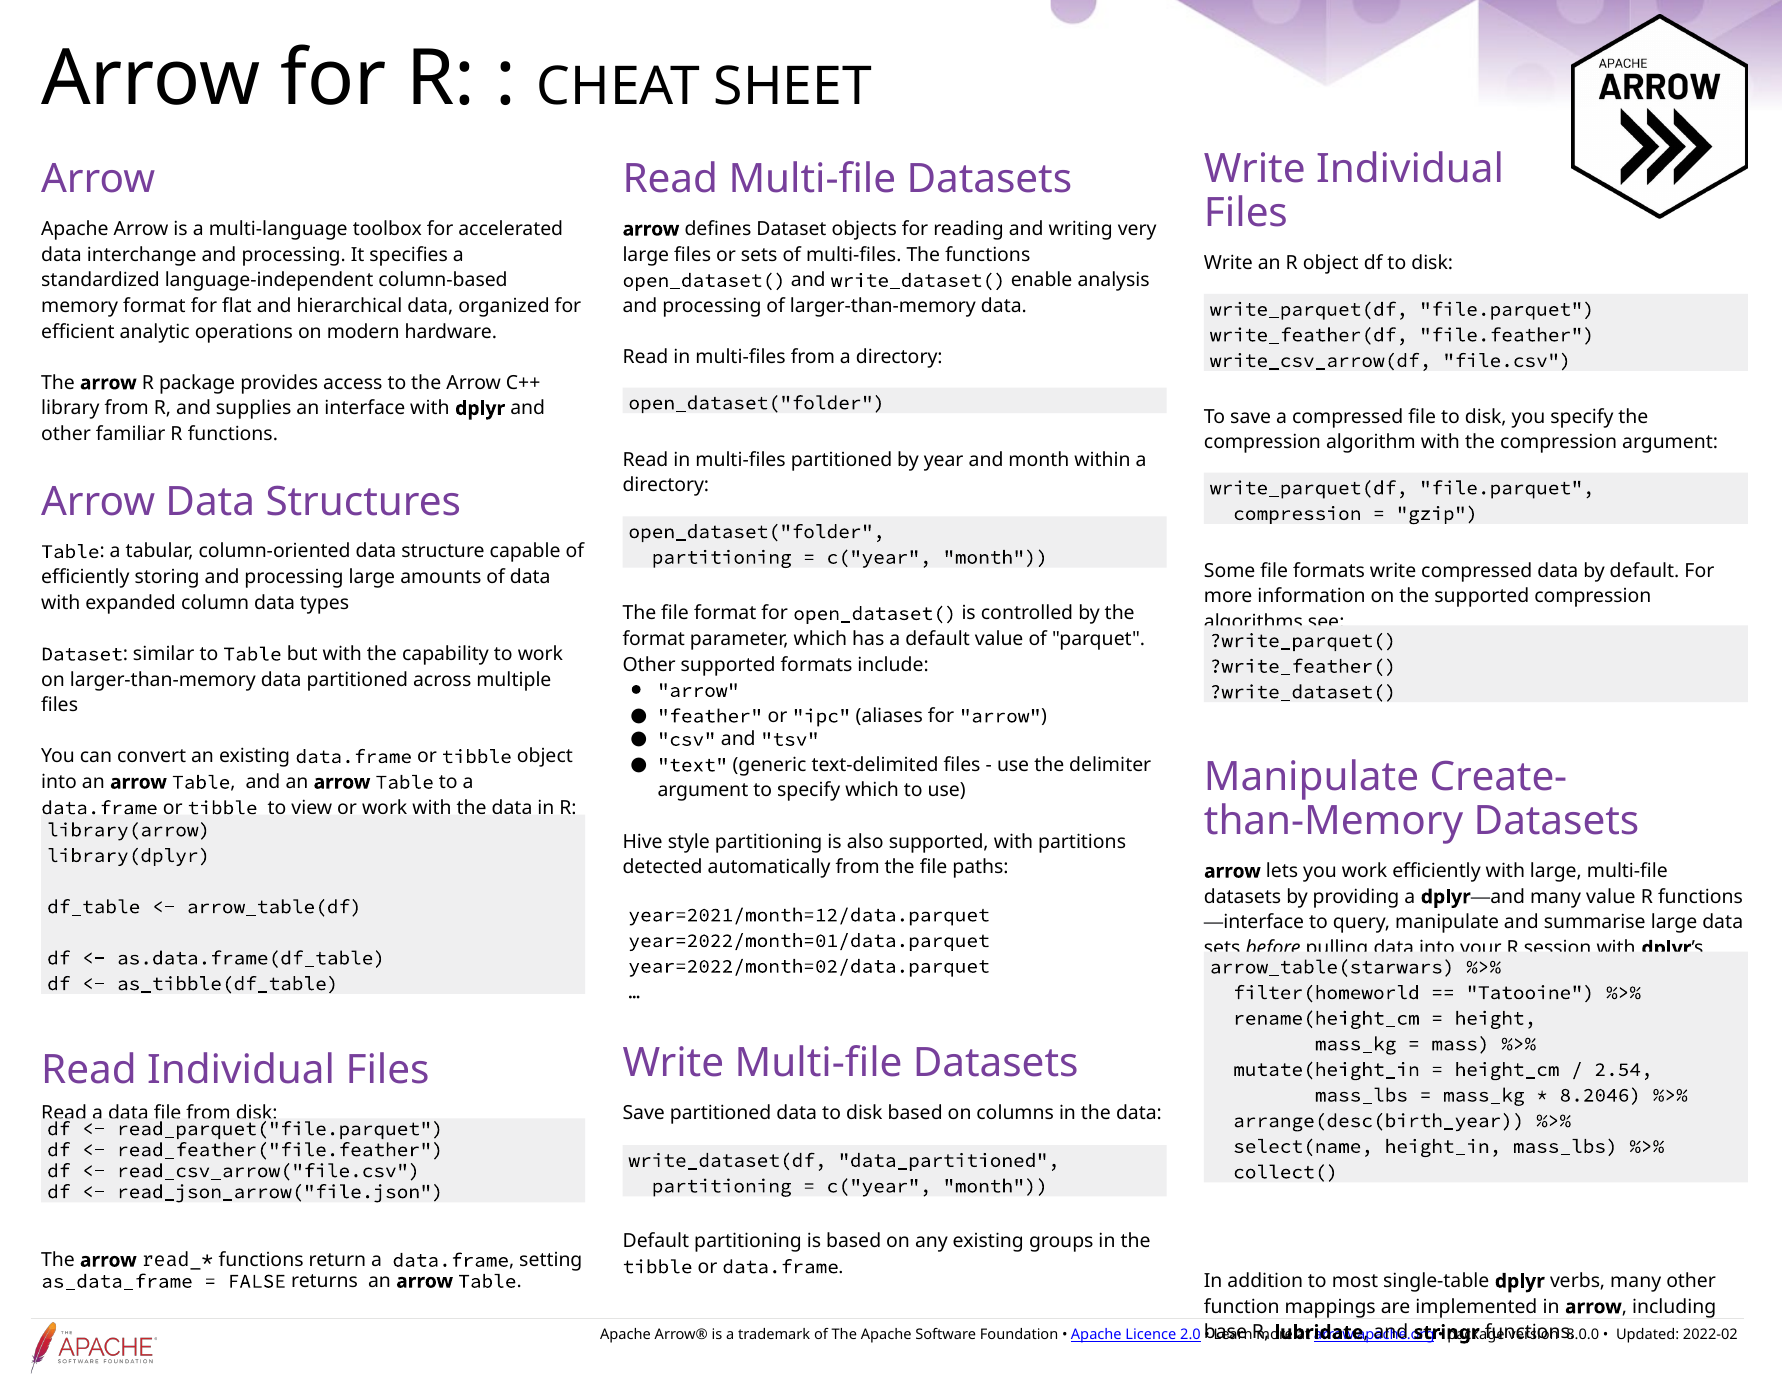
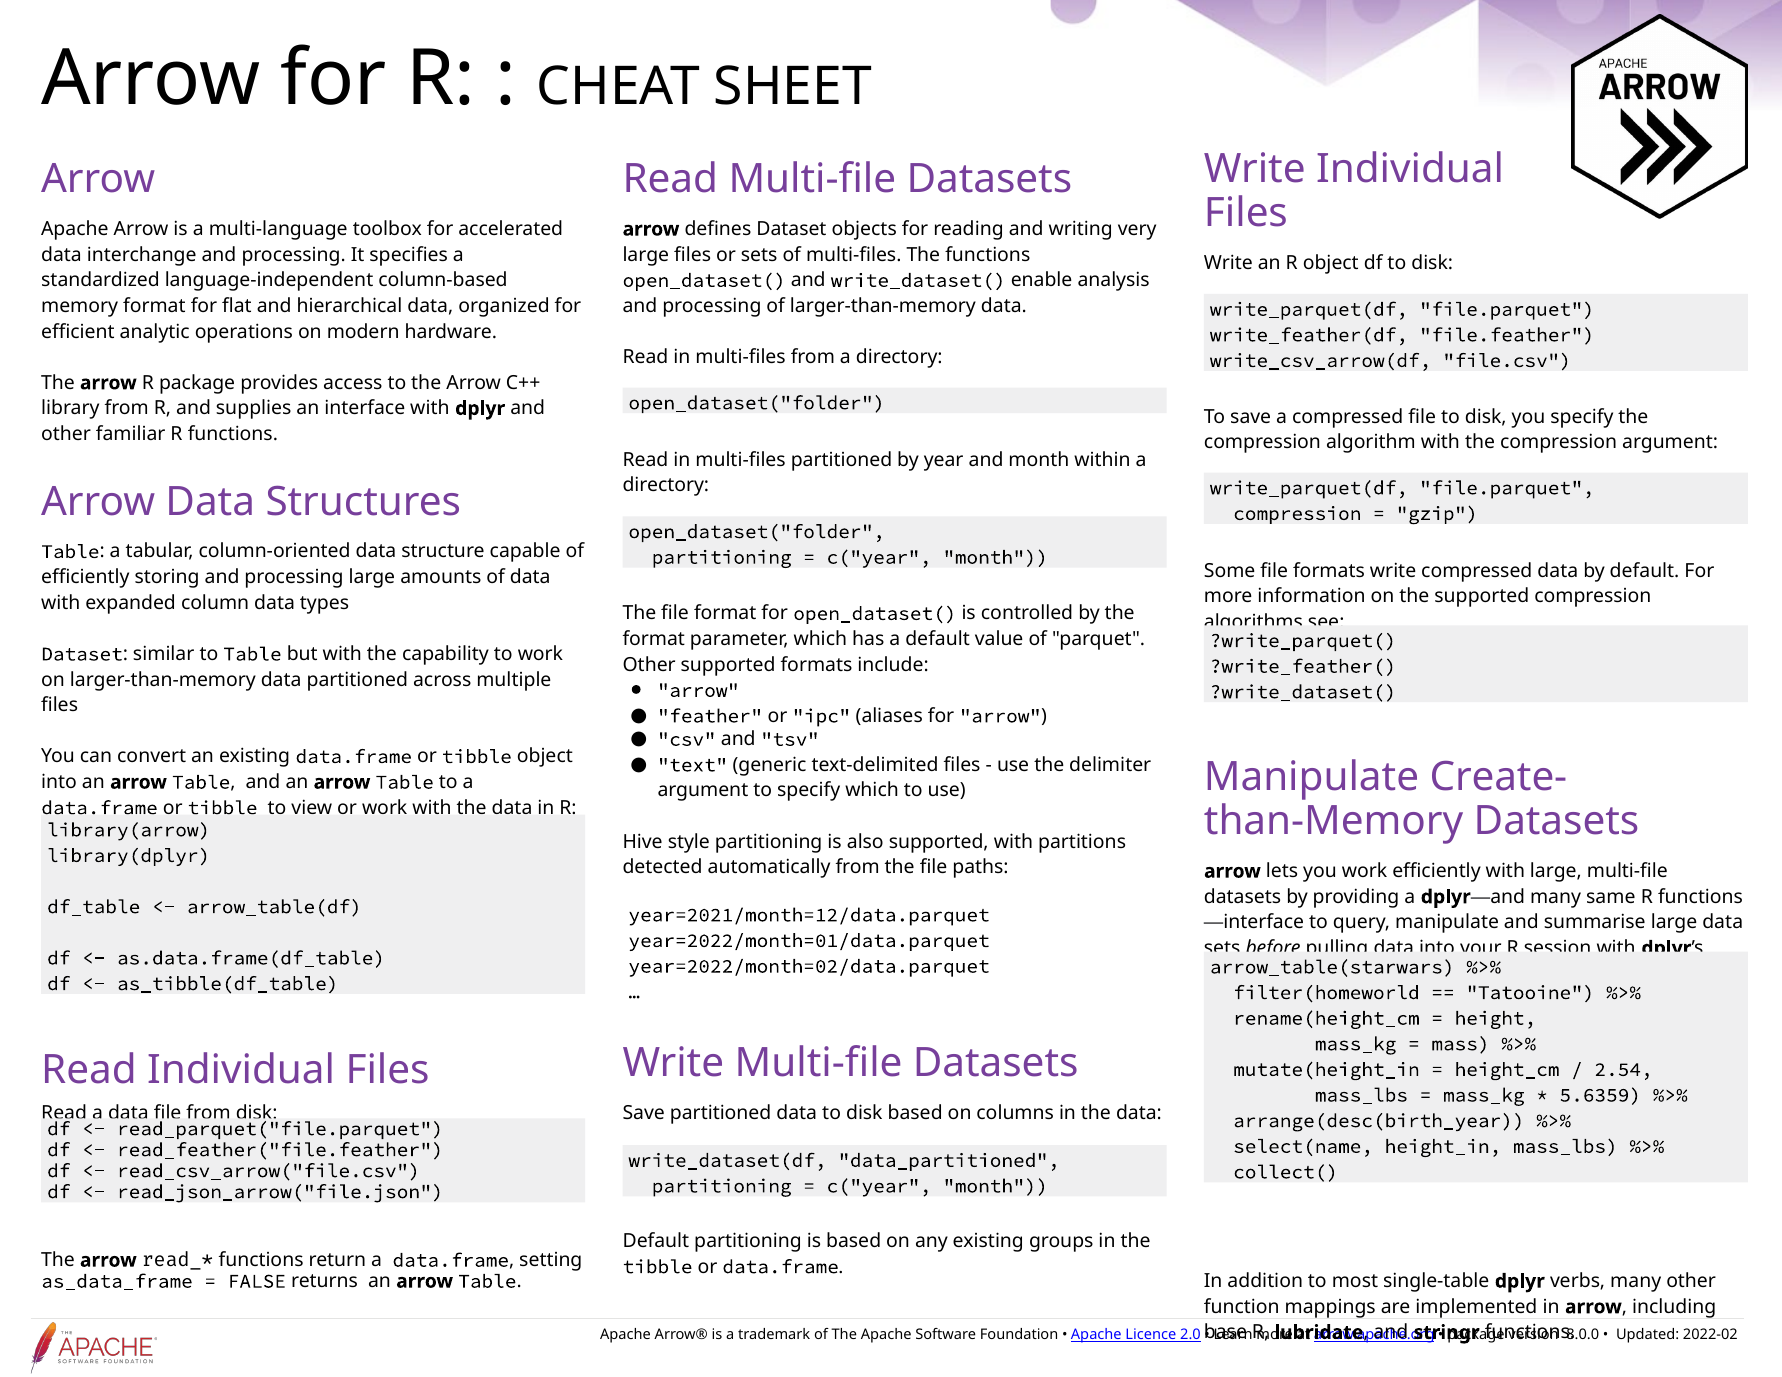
many value: value -> same
8.2046: 8.2046 -> 5.6359
